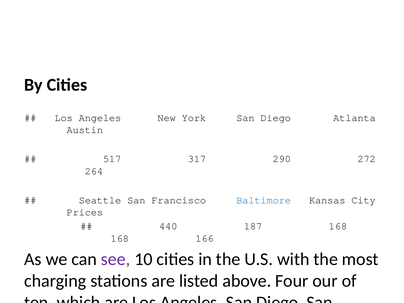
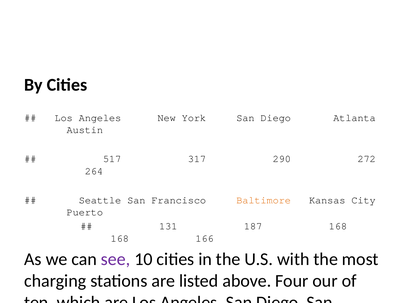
Baltimore colour: blue -> orange
Prices: Prices -> Puerto
440: 440 -> 131
